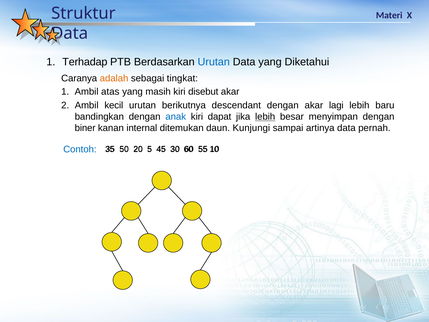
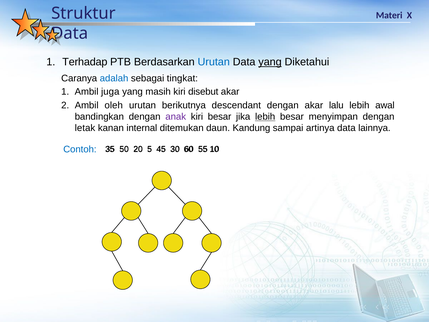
yang at (270, 62) underline: none -> present
adalah colour: orange -> blue
atas: atas -> juga
kecil: kecil -> oleh
lagi: lagi -> lalu
baru: baru -> awal
anak colour: blue -> purple
kiri dapat: dapat -> besar
biner: biner -> letak
Kunjungi: Kunjungi -> Kandung
pernah: pernah -> lainnya
